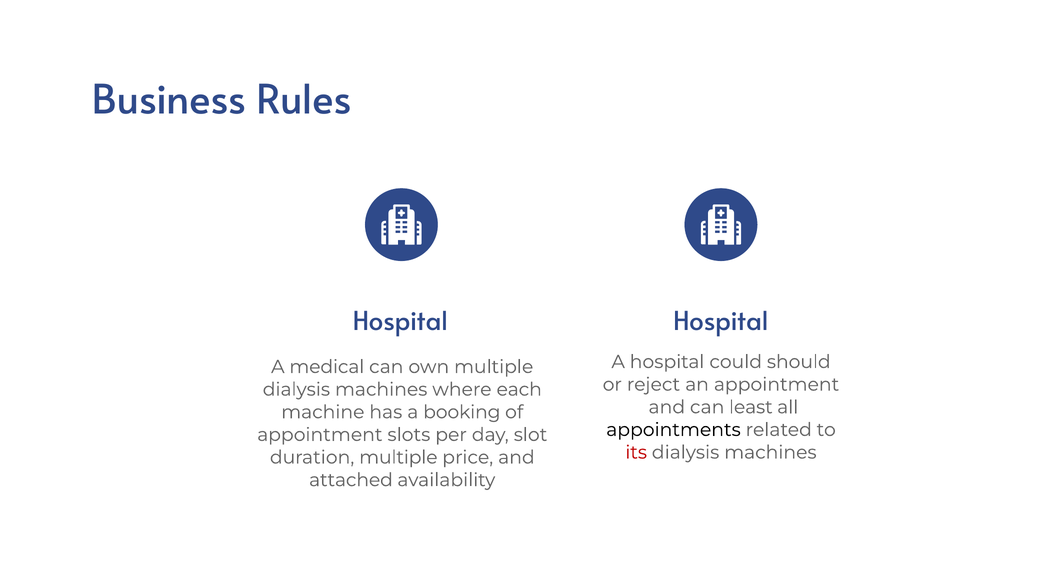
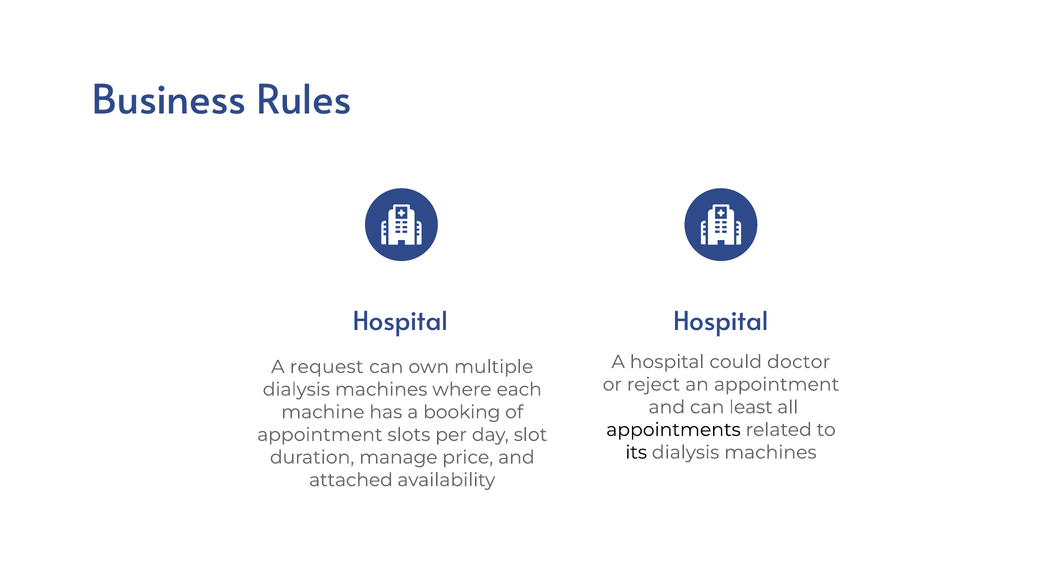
should: should -> doctor
medical: medical -> request
its colour: red -> black
duration multiple: multiple -> manage
